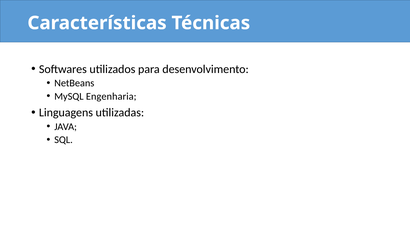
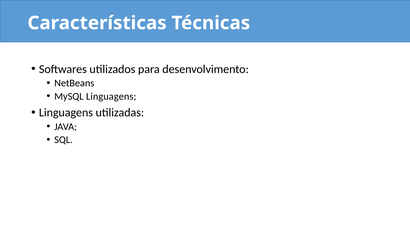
MySQL Engenharia: Engenharia -> Linguagens
